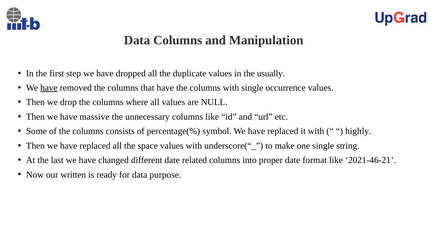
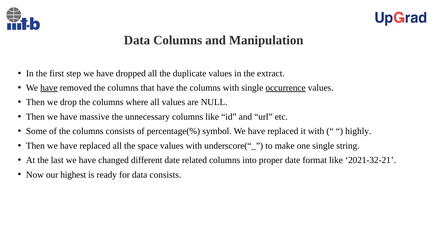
usually: usually -> extract
occurrence underline: none -> present
2021-46-21: 2021-46-21 -> 2021-32-21
written: written -> highest
data purpose: purpose -> consists
